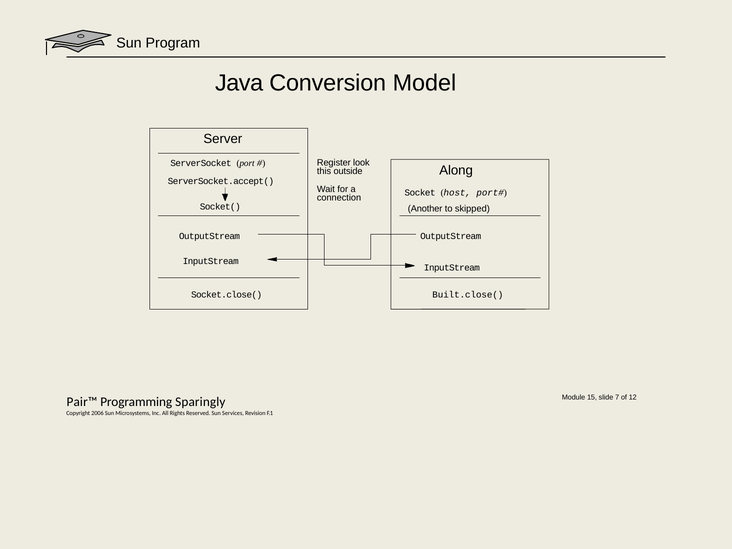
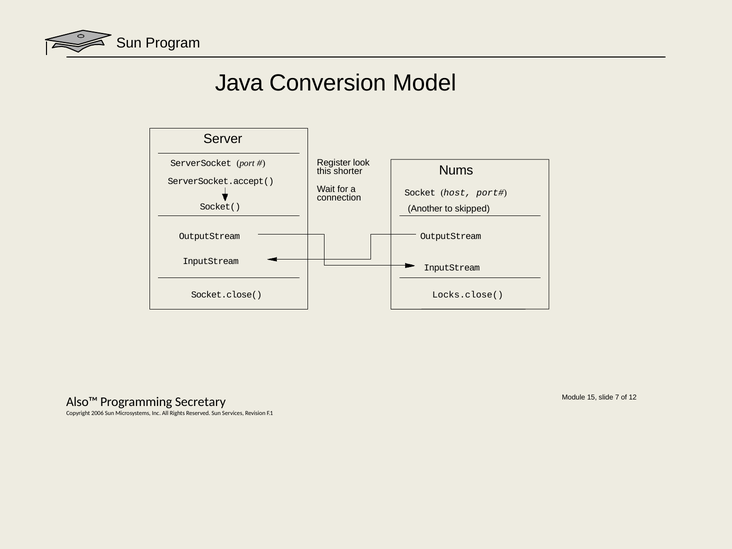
Along: Along -> Nums
outside: outside -> shorter
Built.close(: Built.close( -> Locks.close(
Pair™: Pair™ -> Also™
Sparingly: Sparingly -> Secretary
